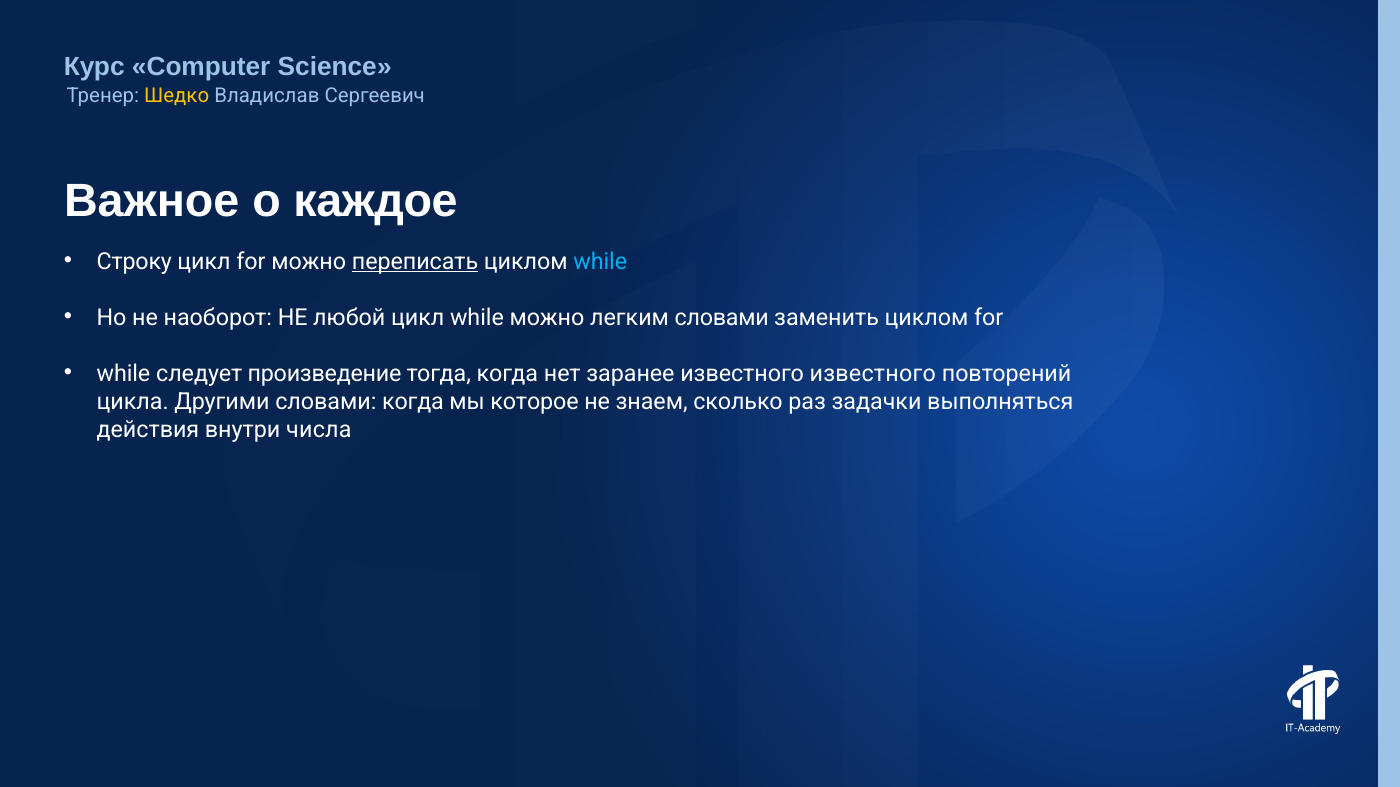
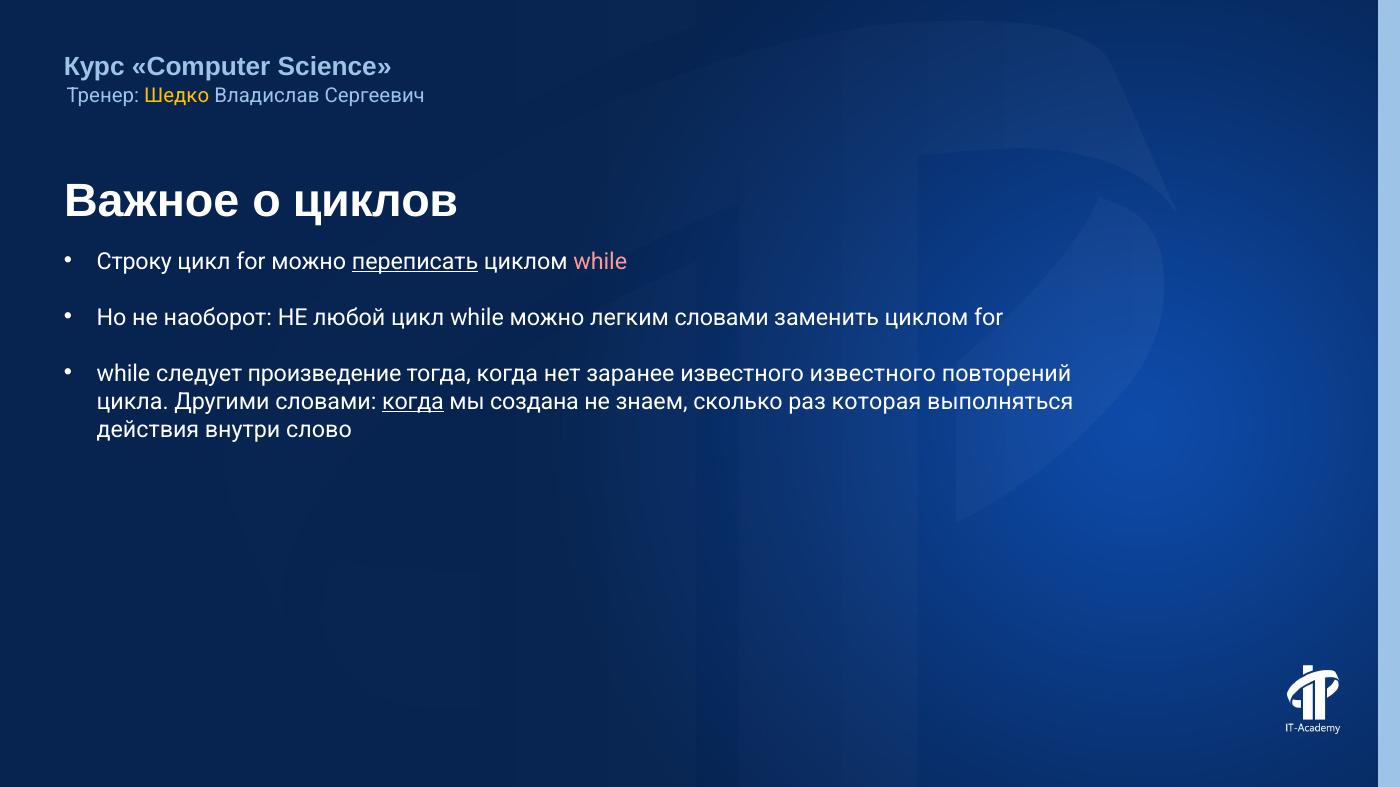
каждое: каждое -> циклов
while at (600, 262) colour: light blue -> pink
когда at (413, 402) underline: none -> present
которое: которое -> создана
задачки: задачки -> которая
числа: числа -> слово
